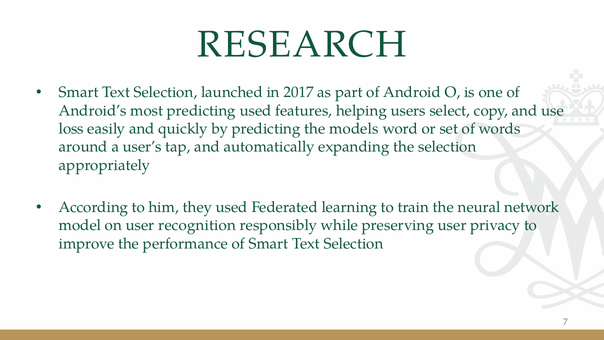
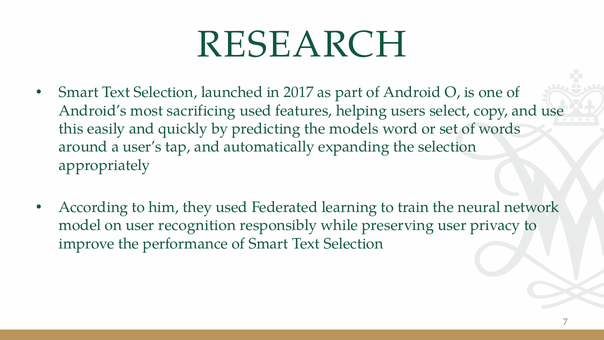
most predicting: predicting -> sacrificing
loss: loss -> this
